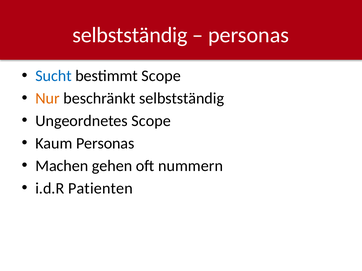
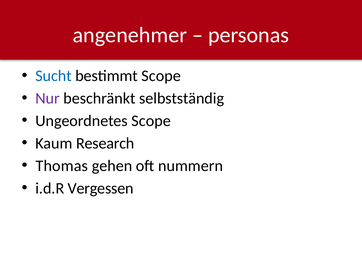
selbstständig at (130, 35): selbstständig -> angenehmer
Nur colour: orange -> purple
Kaum Personas: Personas -> Research
Machen: Machen -> Thomas
Patienten: Patienten -> Vergessen
